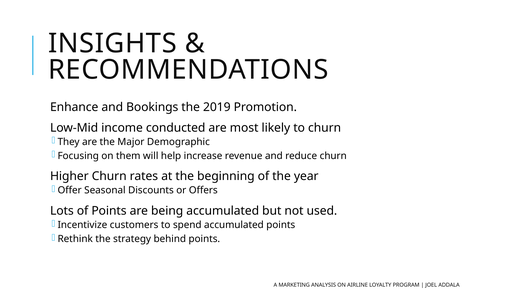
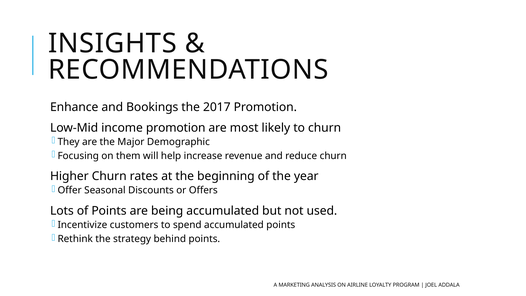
2019: 2019 -> 2017
income conducted: conducted -> promotion
